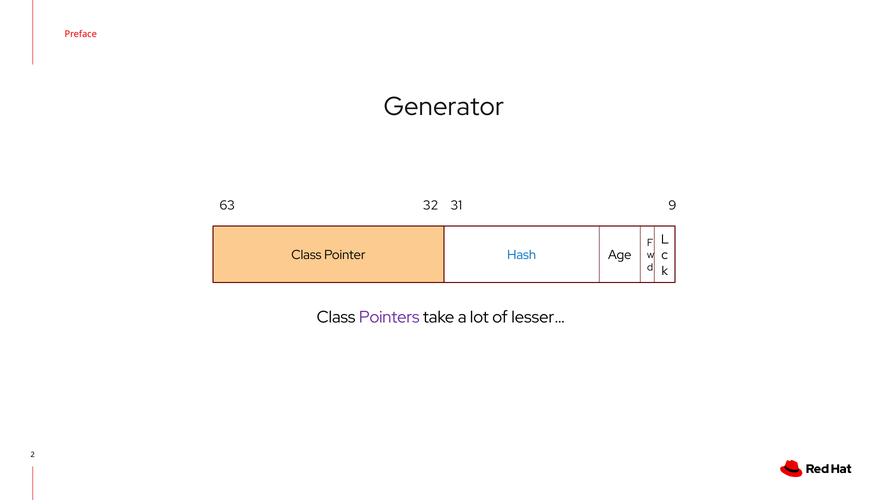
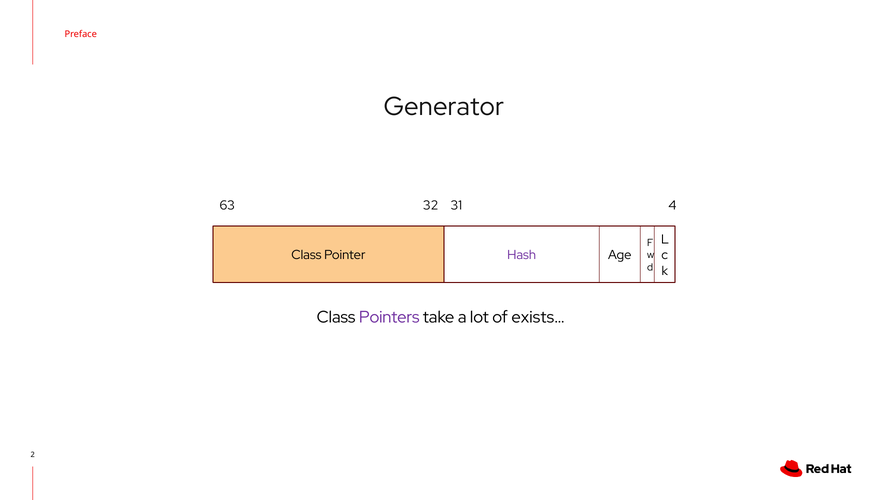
9: 9 -> 4
Hash colour: blue -> purple
lesser…: lesser… -> exists…
